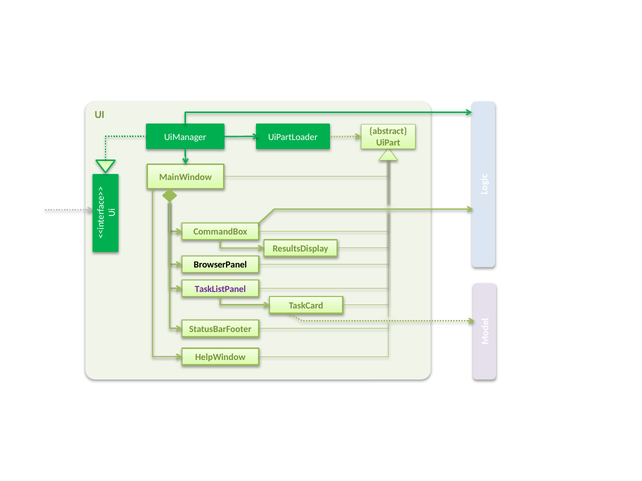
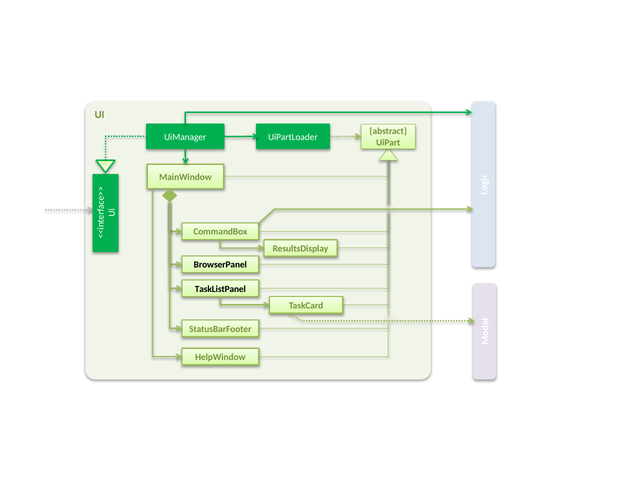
TaskListPanel colour: purple -> black
